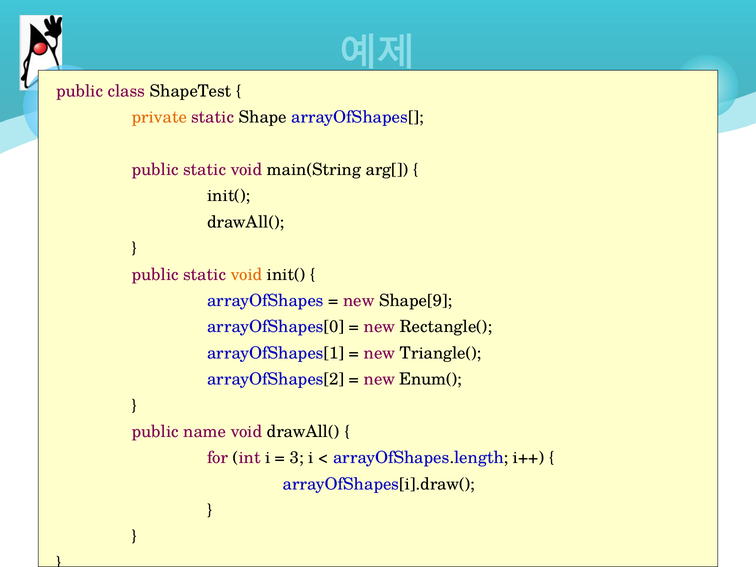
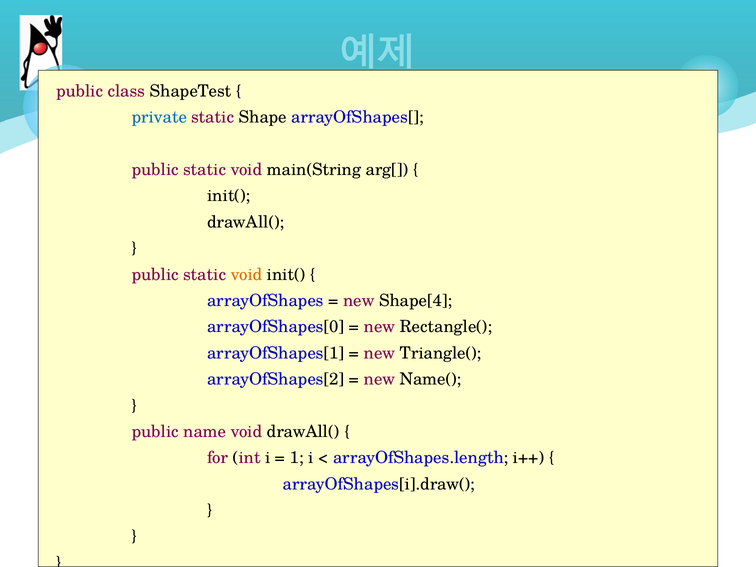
private colour: orange -> blue
Shape[9: Shape[9 -> Shape[4
Enum(: Enum( -> Name(
3: 3 -> 1
